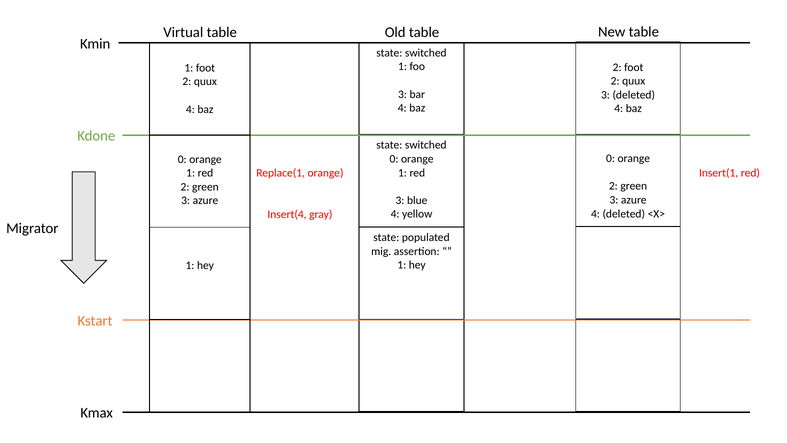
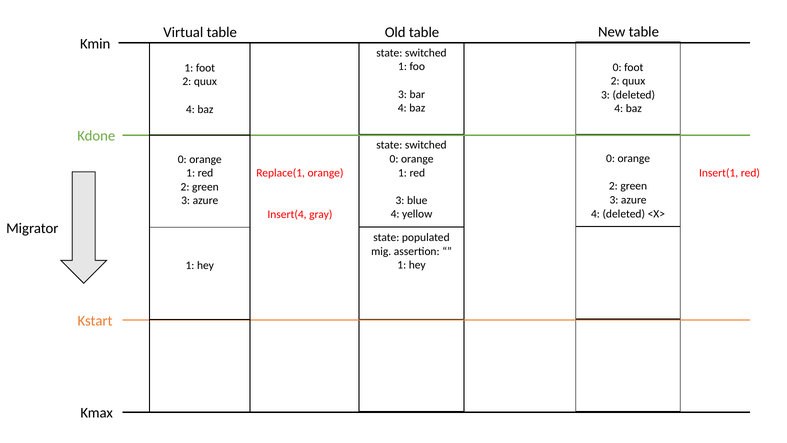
2 at (617, 67): 2 -> 0
